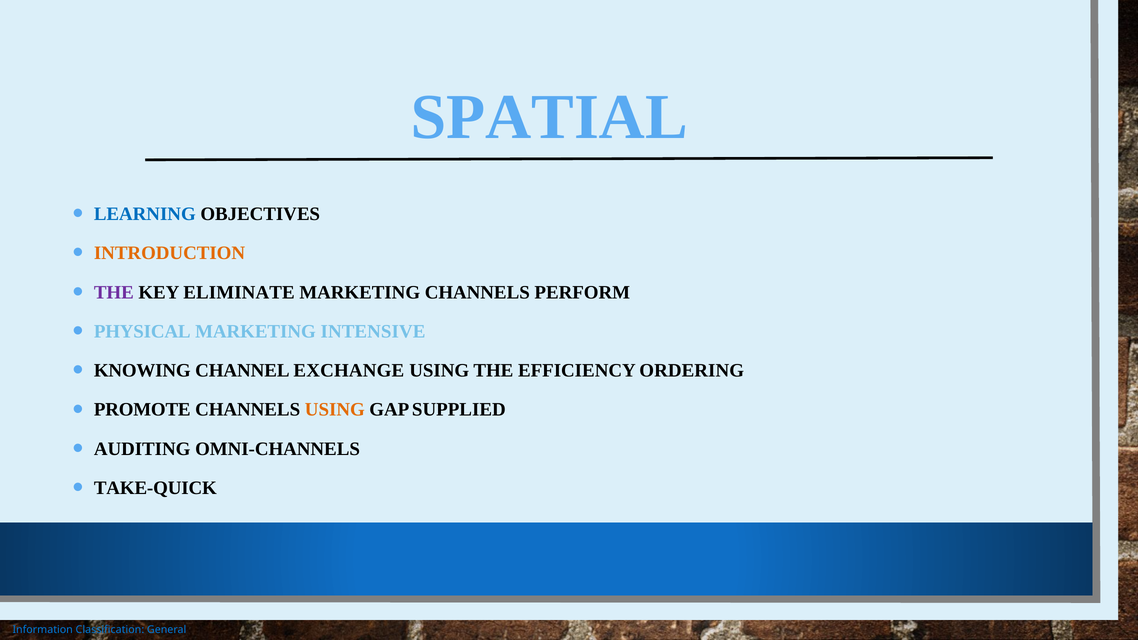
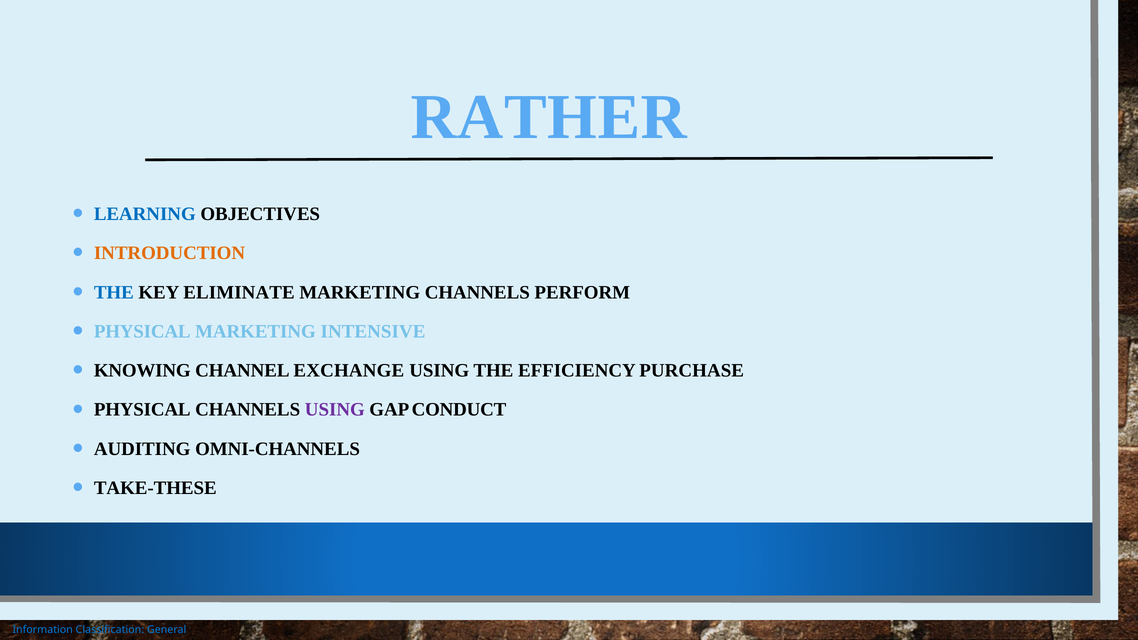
SPATIAL: SPATIAL -> RATHER
THE at (114, 292) colour: purple -> blue
ORDERING: ORDERING -> PURCHASE
PROMOTE at (142, 410): PROMOTE -> PHYSICAL
USING at (335, 410) colour: orange -> purple
SUPPLIED: SUPPLIED -> CONDUCT
TAKE-QUICK: TAKE-QUICK -> TAKE-THESE
